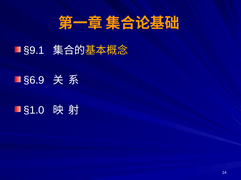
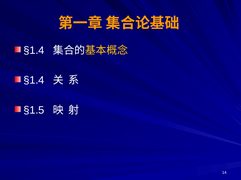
§9.1 at (34, 51): §9.1 -> §1.4
§6.9 at (34, 81): §6.9 -> §1.4
§1.0: §1.0 -> §1.5
